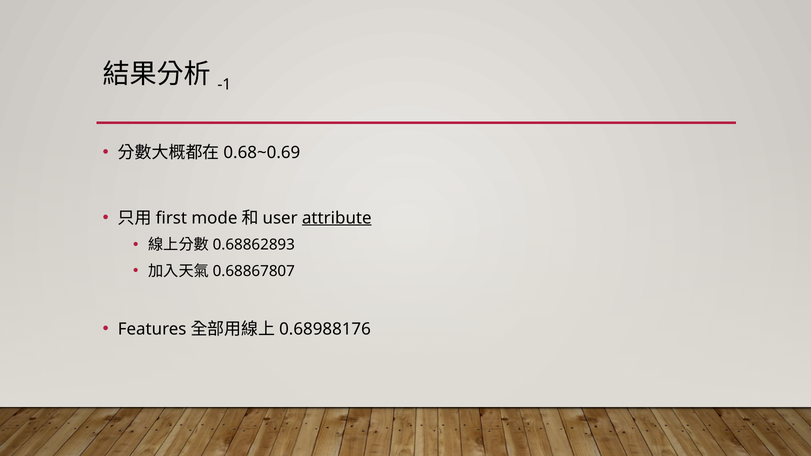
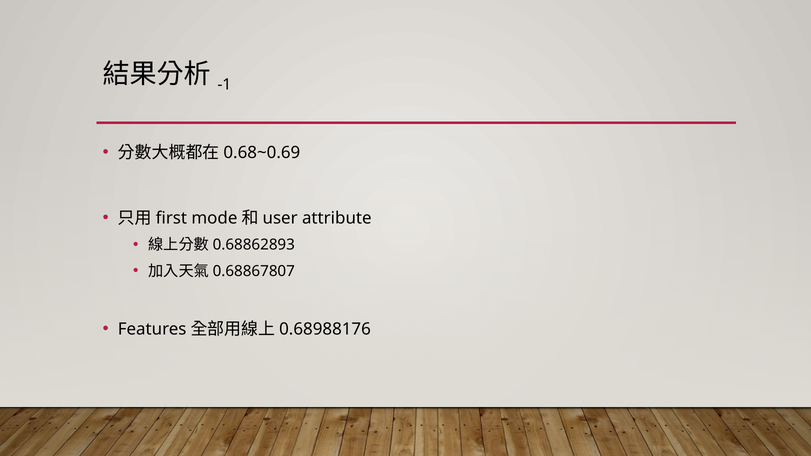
attribute underline: present -> none
